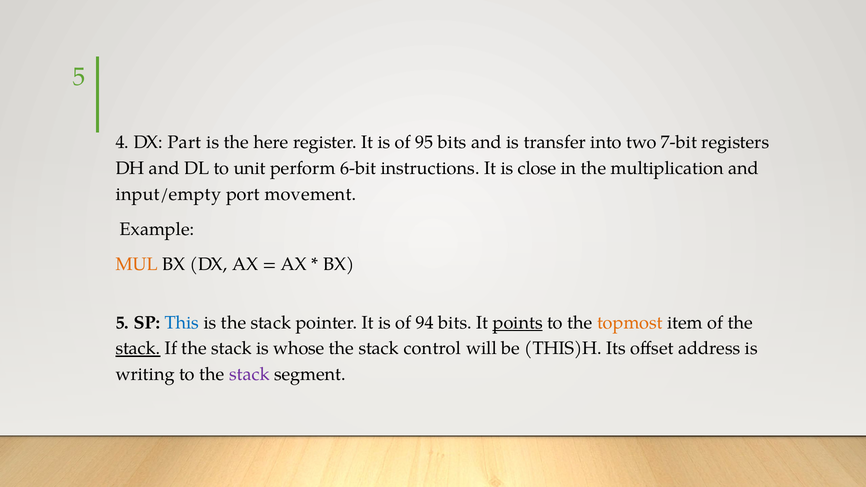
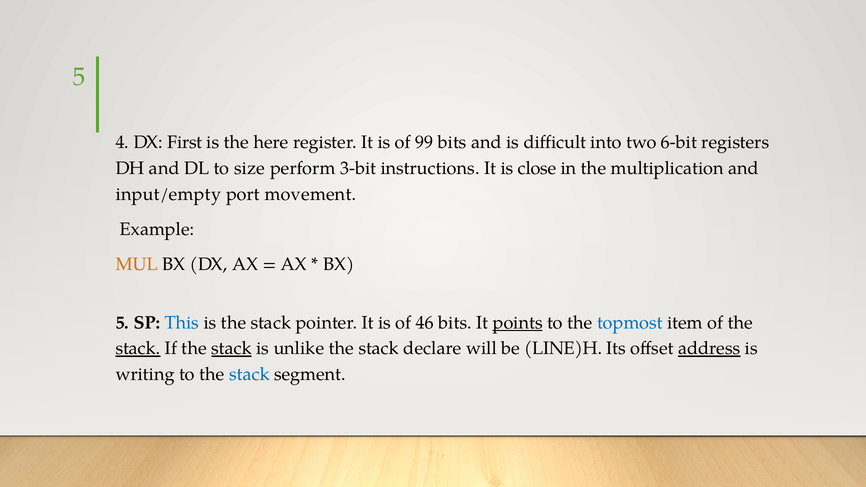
Part: Part -> First
95: 95 -> 99
transfer: transfer -> difficult
7-bit: 7-bit -> 6-bit
unit: unit -> size
6-bit: 6-bit -> 3-bit
94: 94 -> 46
topmost colour: orange -> blue
stack at (232, 349) underline: none -> present
whose: whose -> unlike
control: control -> declare
THIS)H: THIS)H -> LINE)H
address underline: none -> present
stack at (249, 375) colour: purple -> blue
